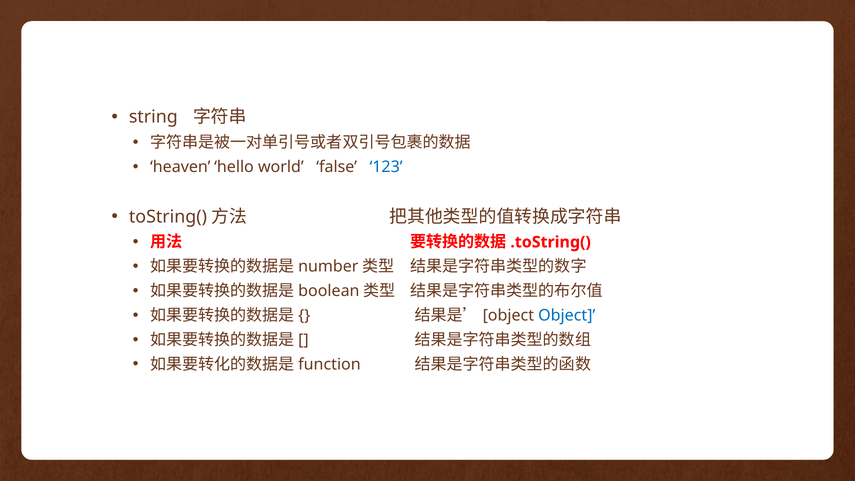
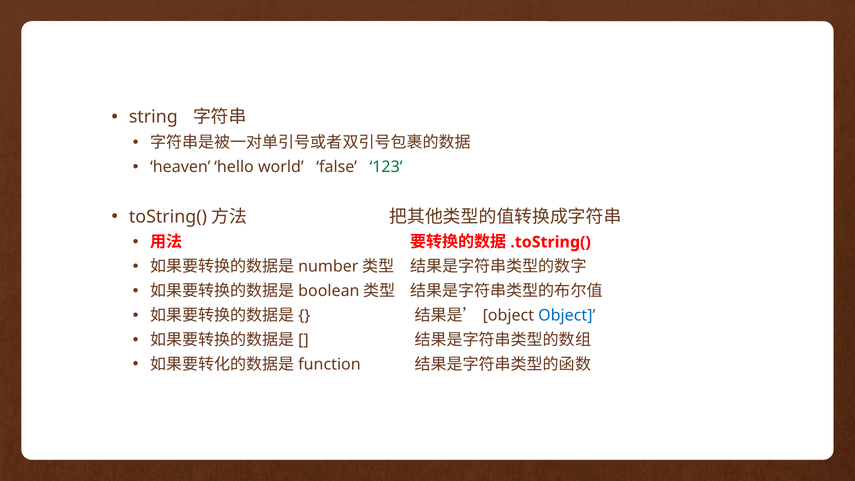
123 colour: blue -> green
